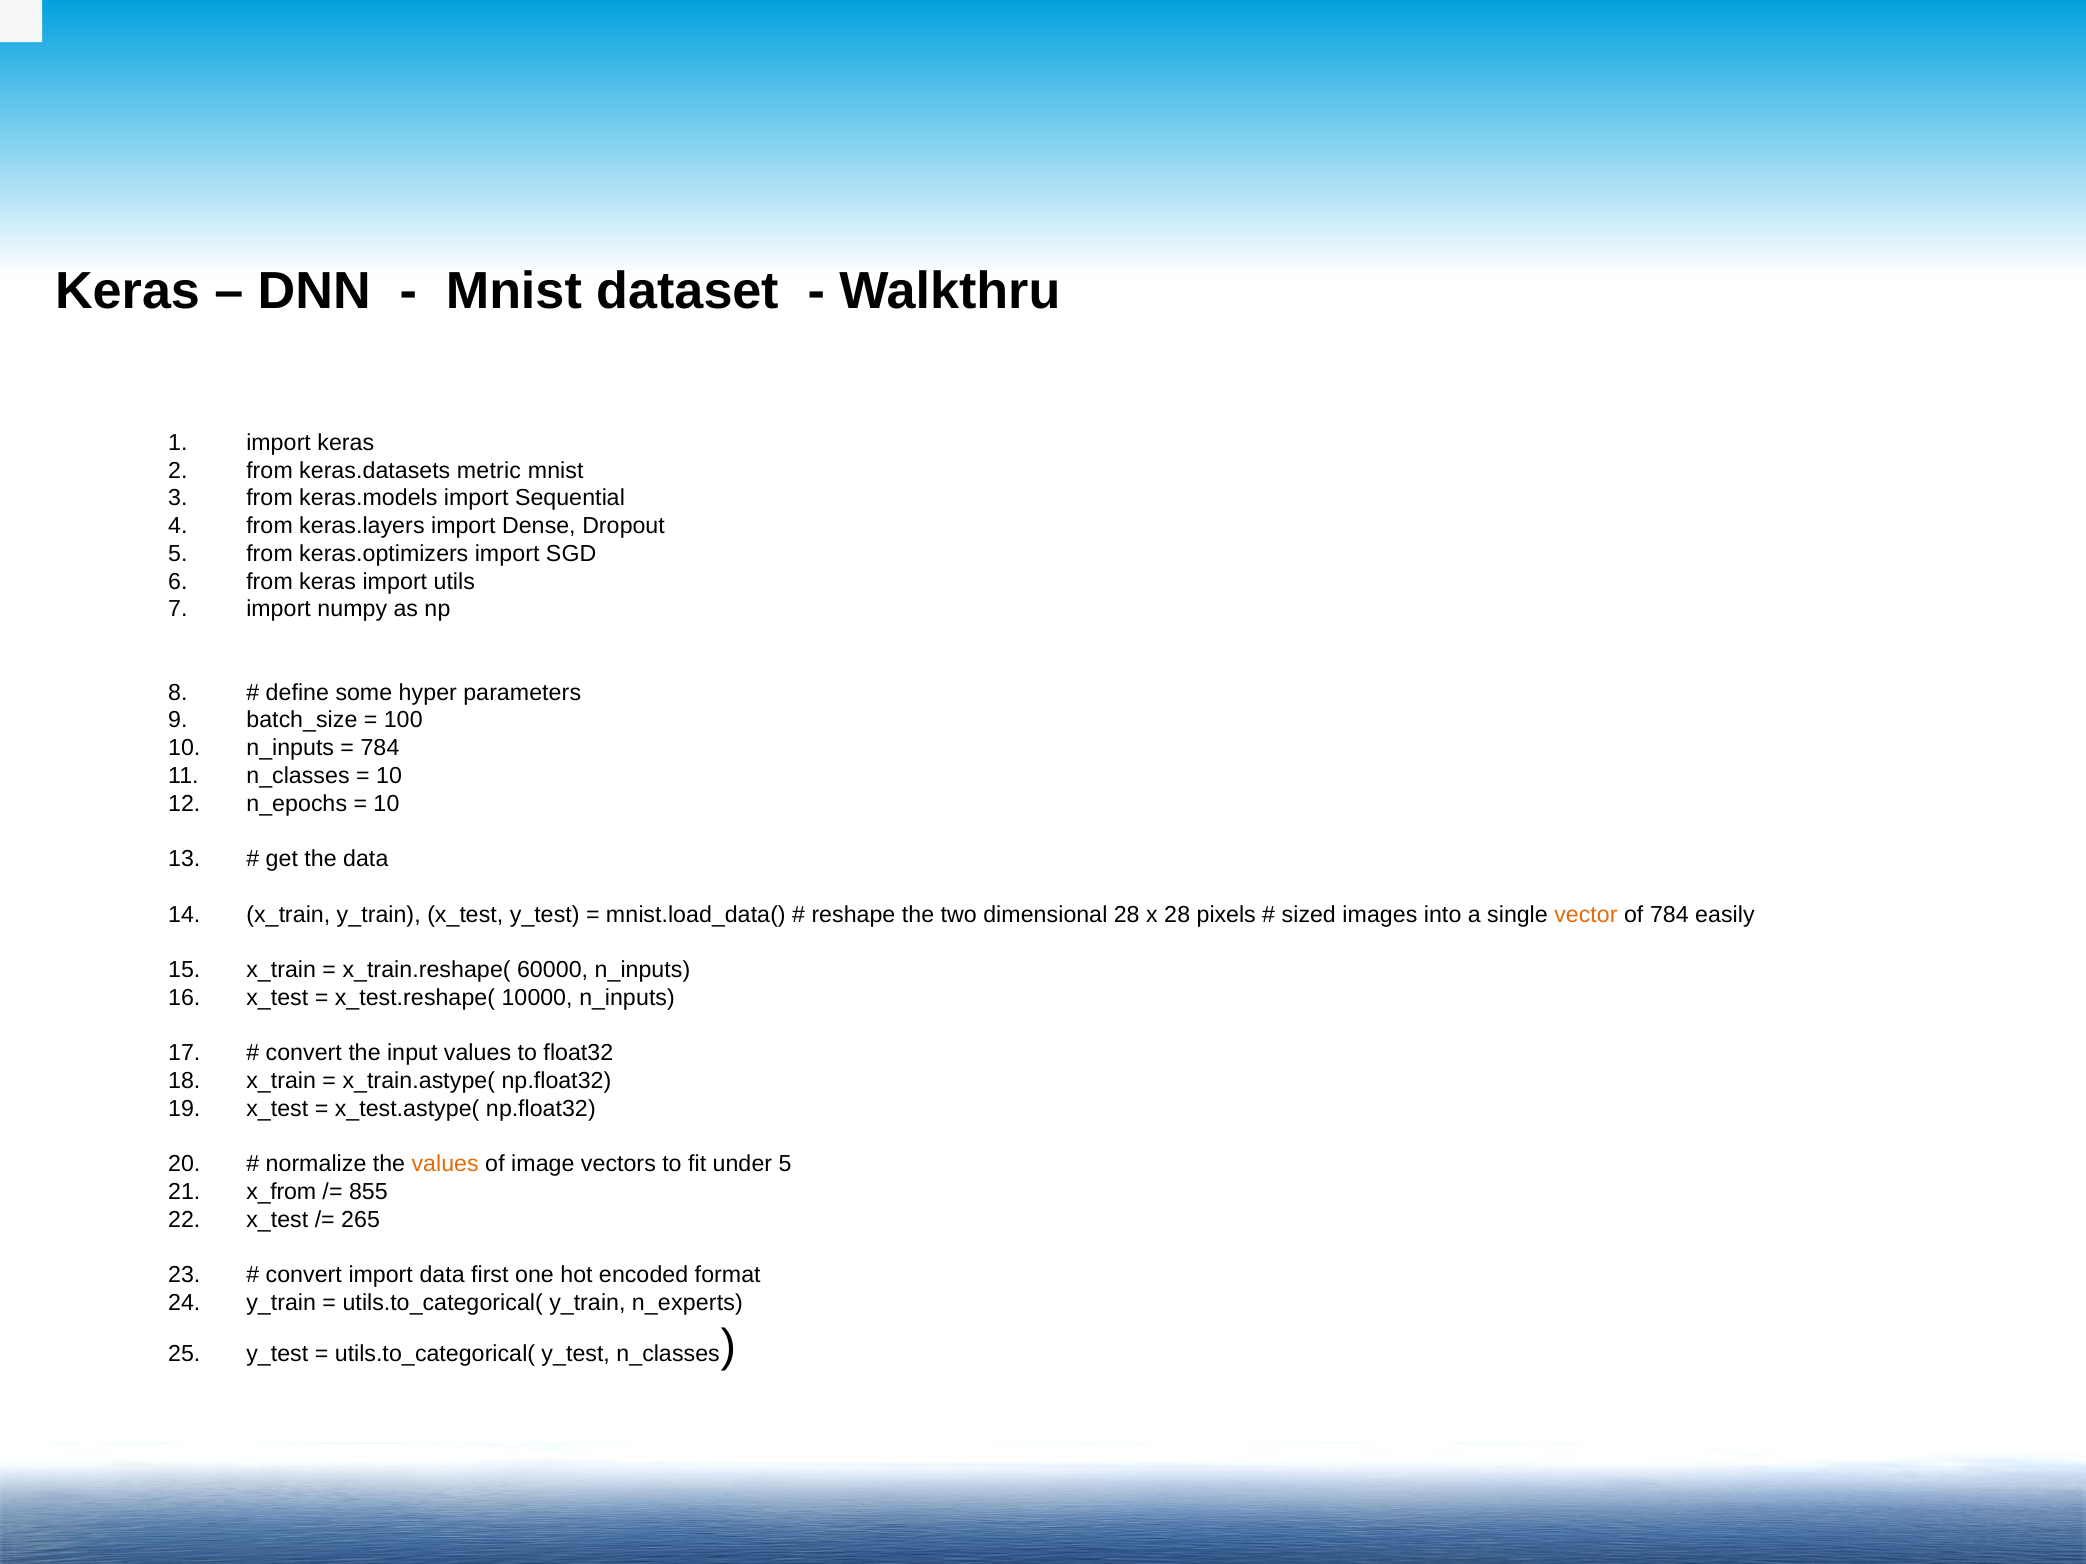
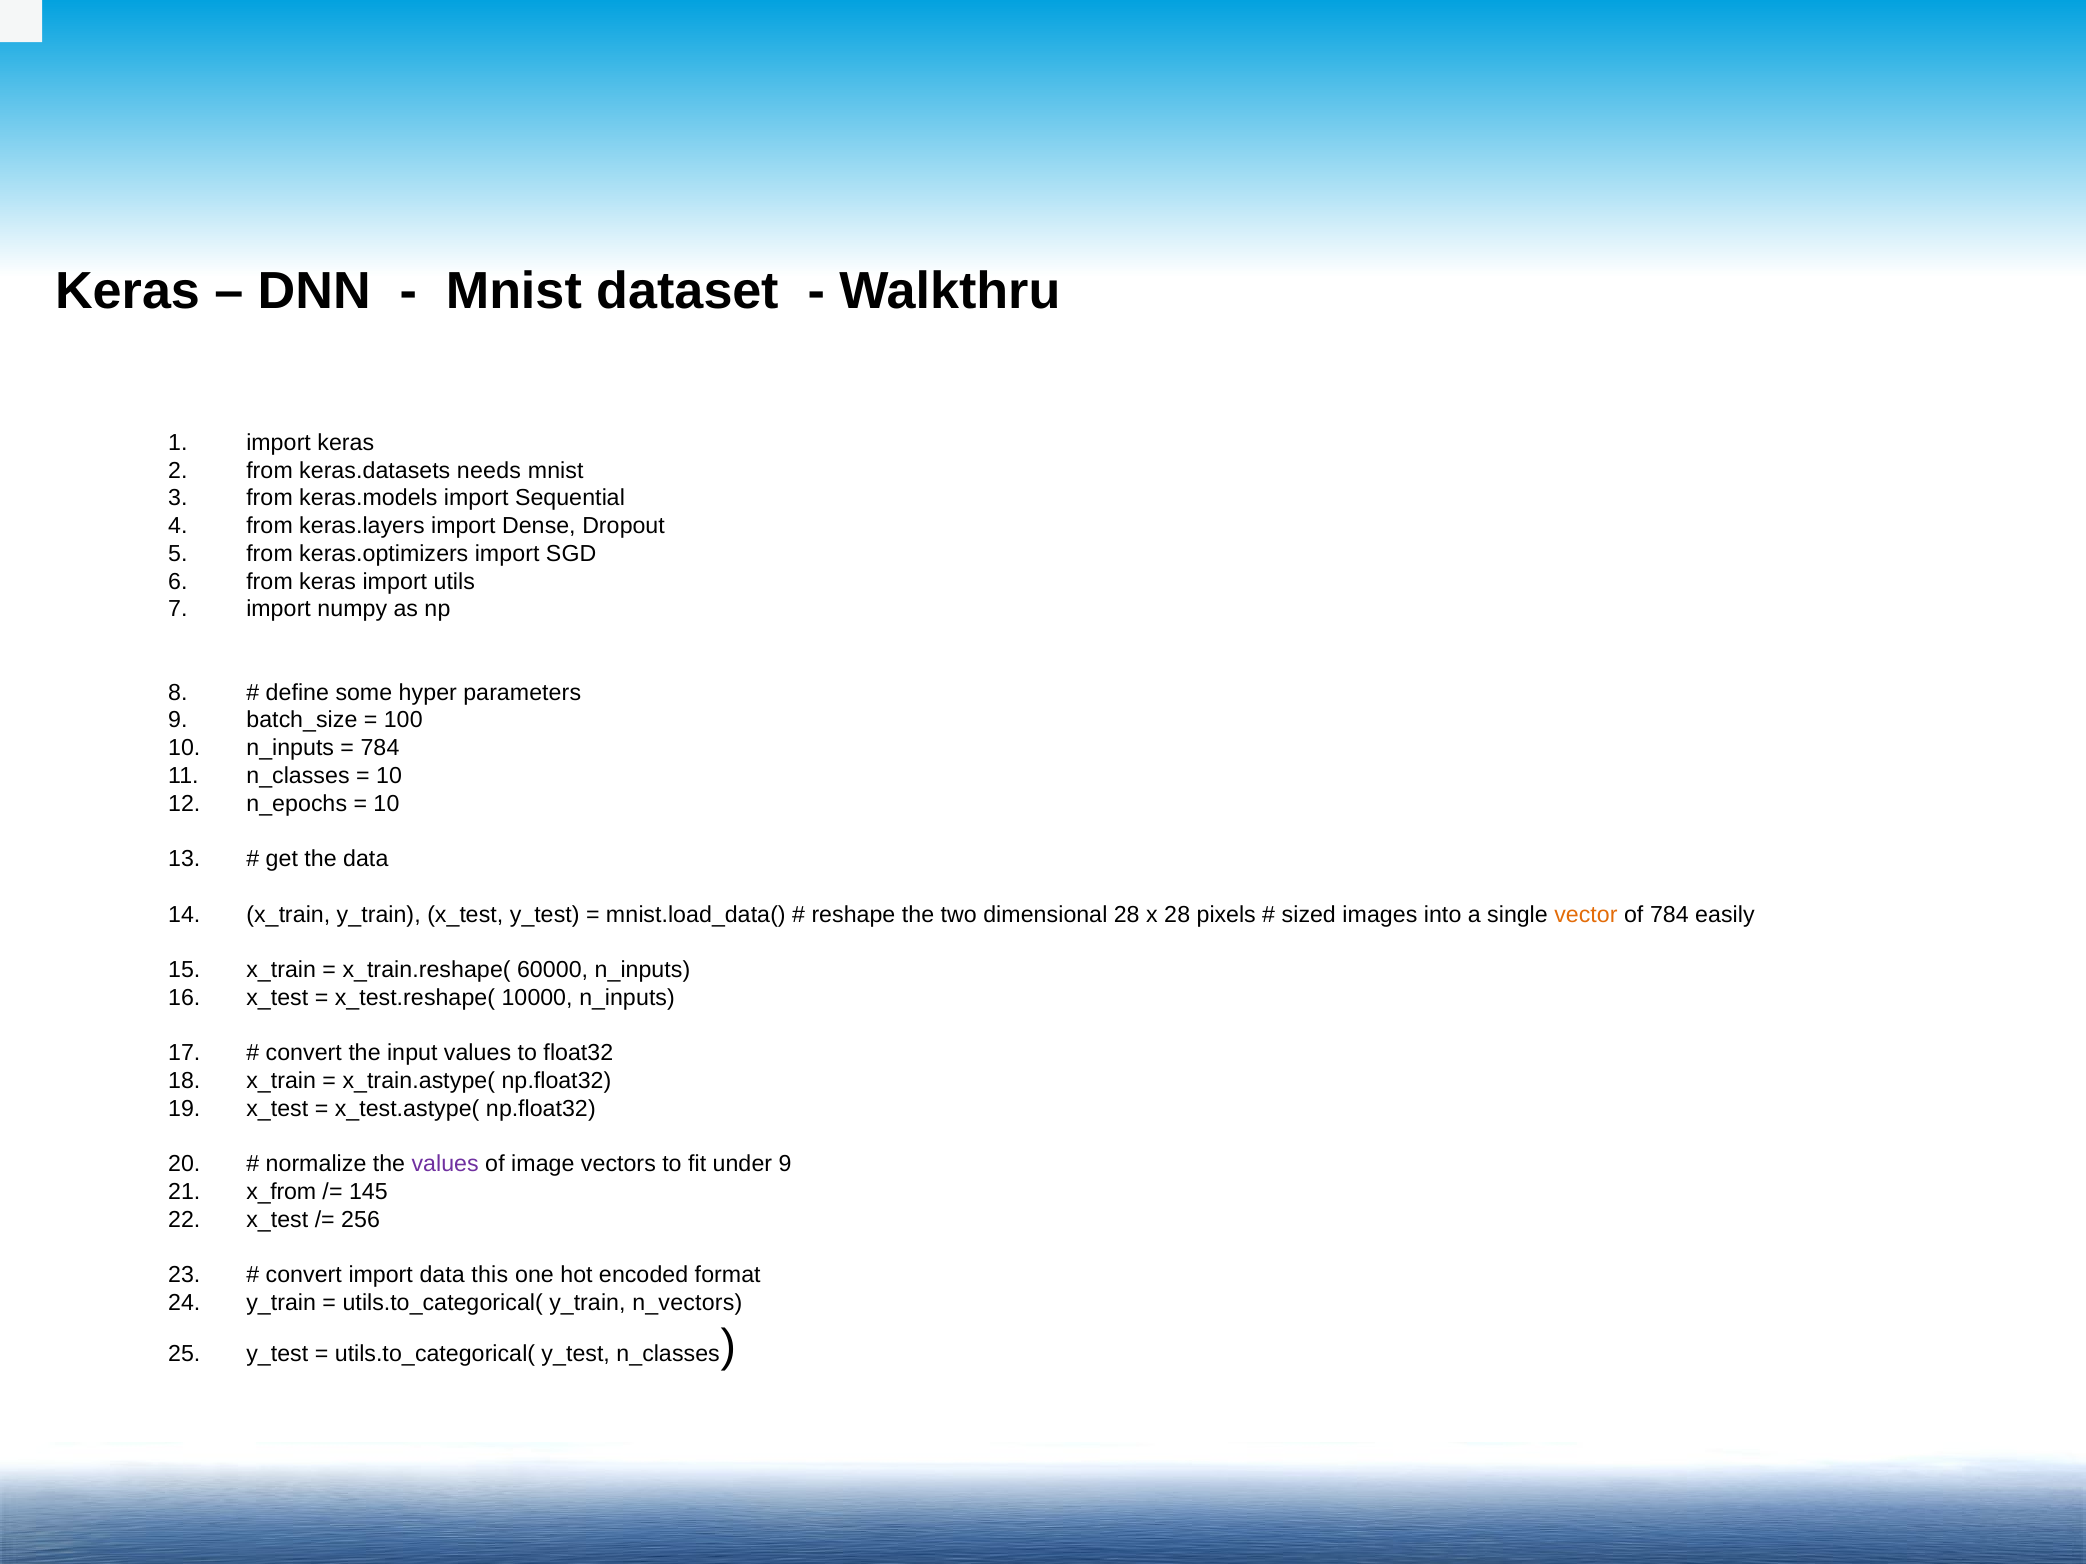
metric: metric -> needs
values at (445, 1165) colour: orange -> purple
under 5: 5 -> 9
855: 855 -> 145
265: 265 -> 256
first: first -> this
n_experts: n_experts -> n_vectors
